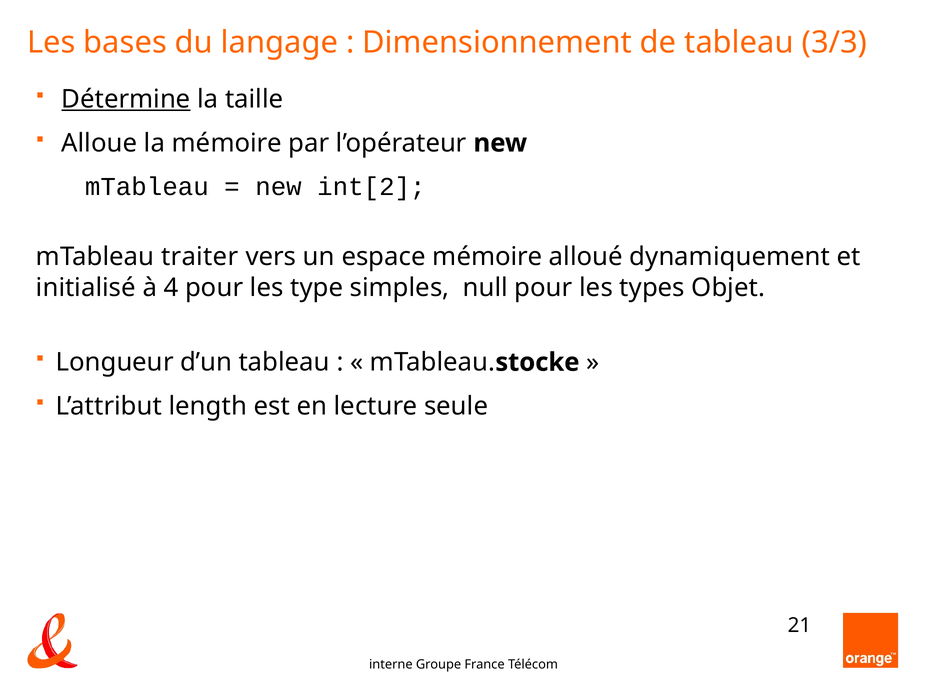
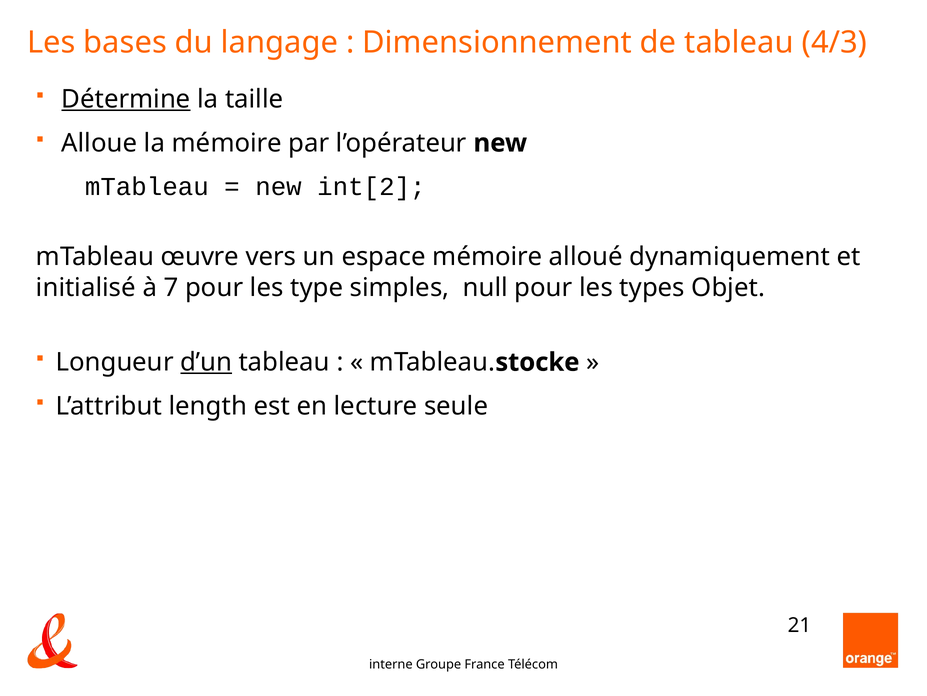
3/3: 3/3 -> 4/3
traiter: traiter -> œuvre
4: 4 -> 7
d’un underline: none -> present
